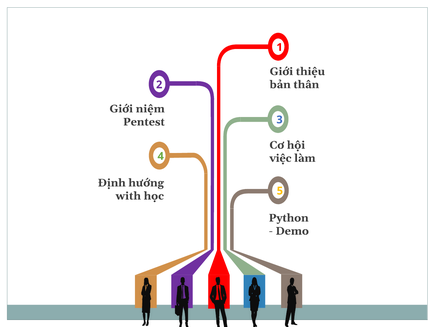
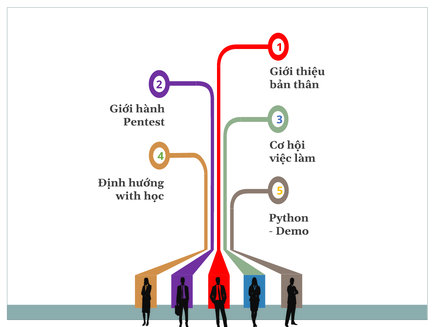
niệm: niệm -> hành
